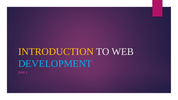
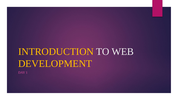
DEVELOPMENT colour: light blue -> yellow
